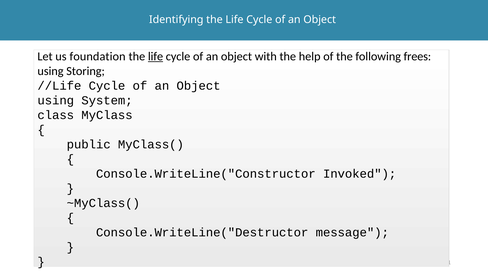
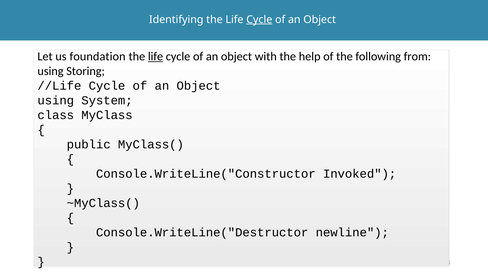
Cycle at (259, 19) underline: none -> present
frees: frees -> from
message: message -> newline
